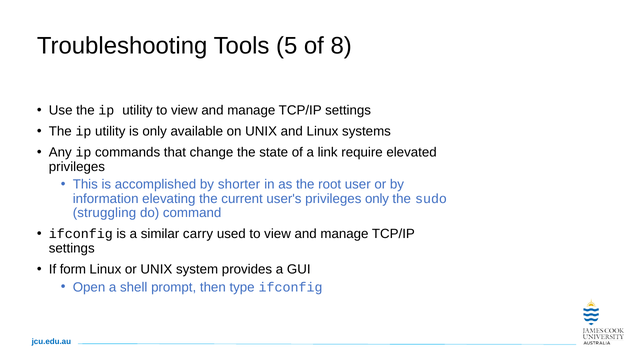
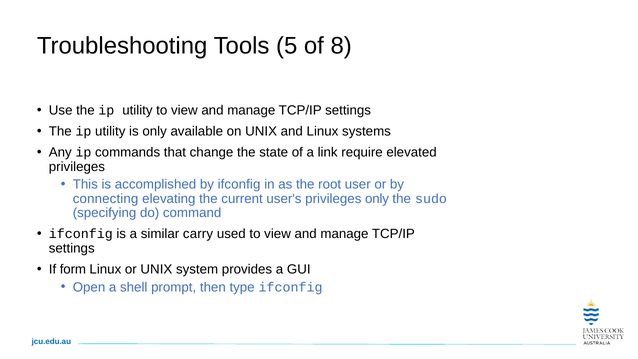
by shorter: shorter -> ifconfig
information: information -> connecting
struggling: struggling -> specifying
